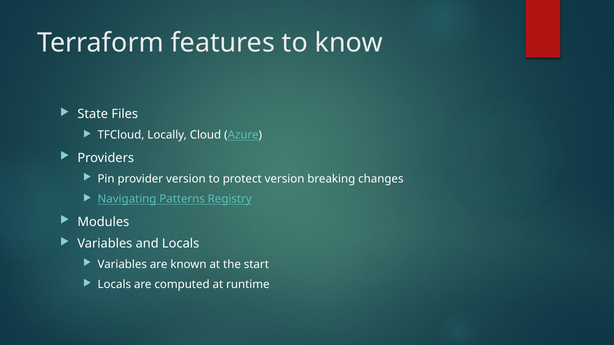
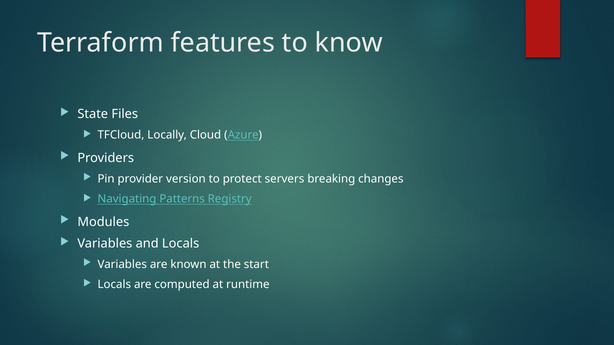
protect version: version -> servers
